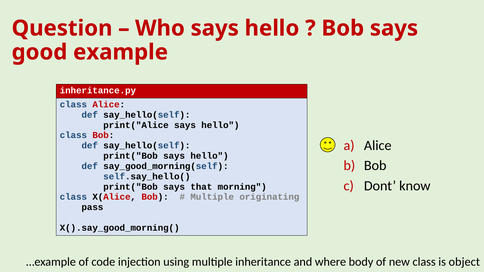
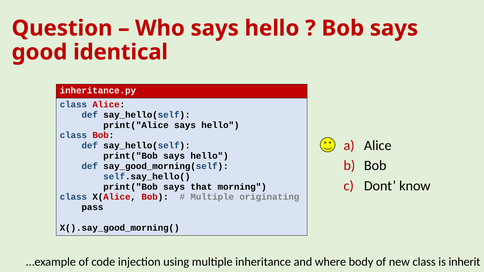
example: example -> identical
object: object -> inherit
